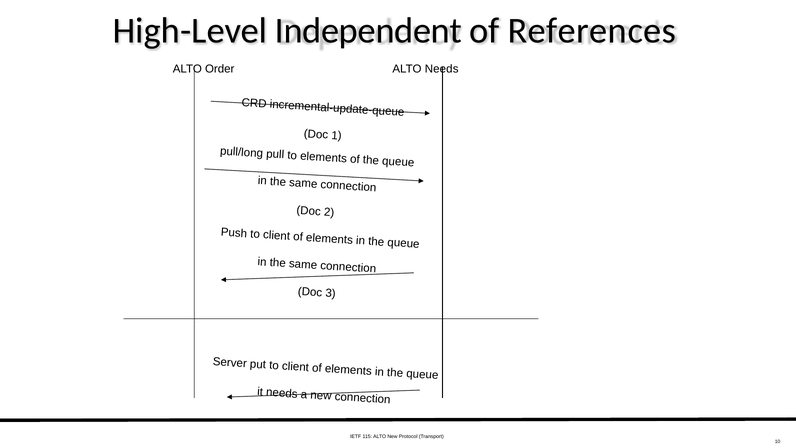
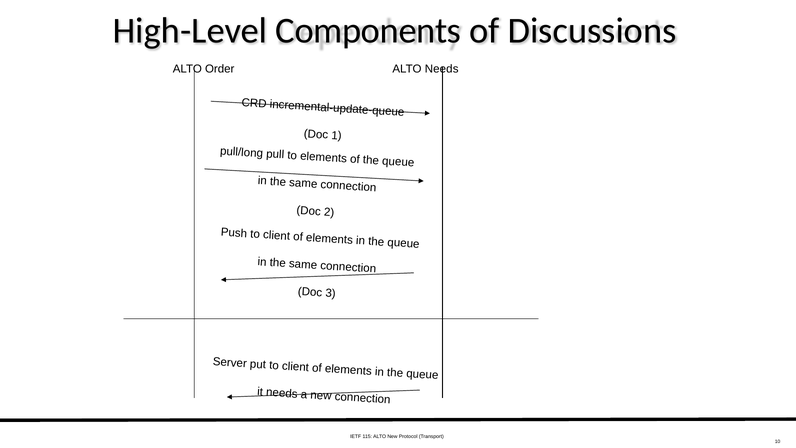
Independent: Independent -> Components
References: References -> Discussions
